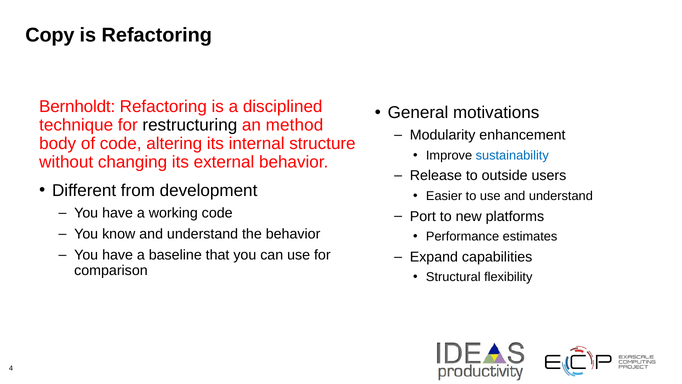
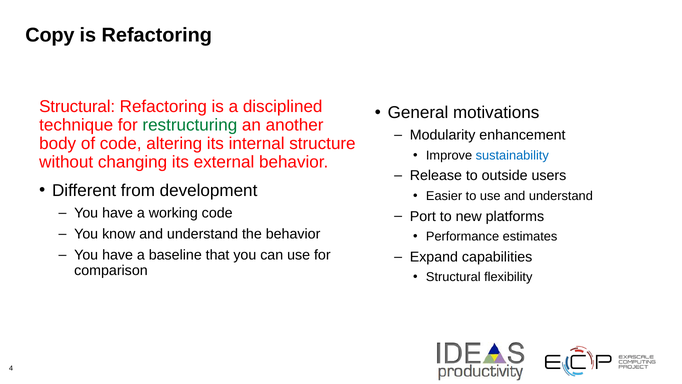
Bernholdt at (77, 107): Bernholdt -> Structural
restructuring colour: black -> green
method: method -> another
